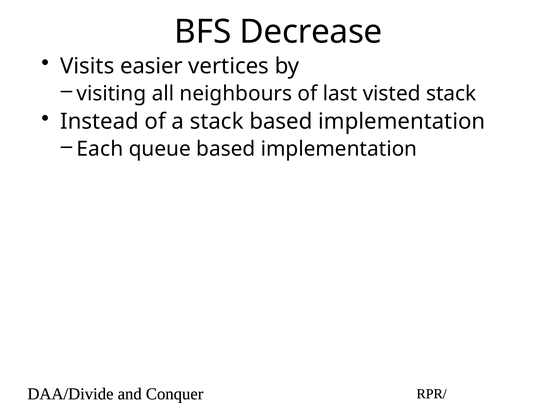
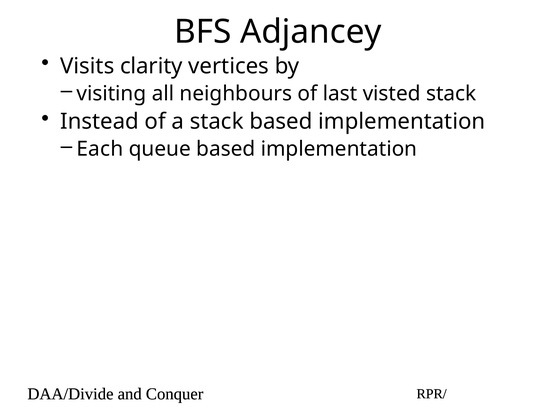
Decrease: Decrease -> Adjancey
easier: easier -> clarity
